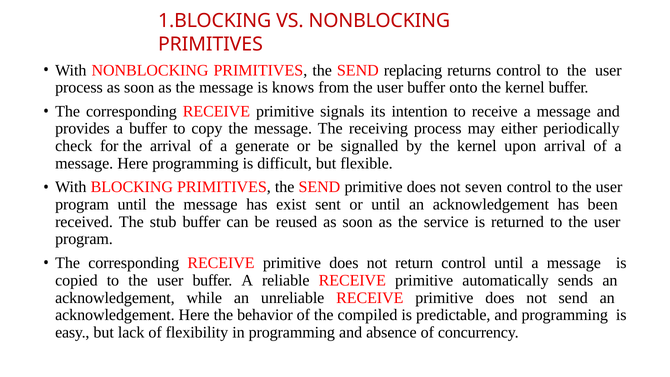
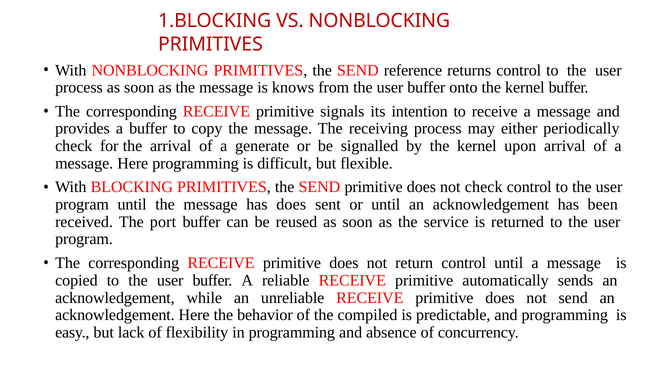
replacing: replacing -> reference
not seven: seven -> check
has exist: exist -> does
stub: stub -> port
